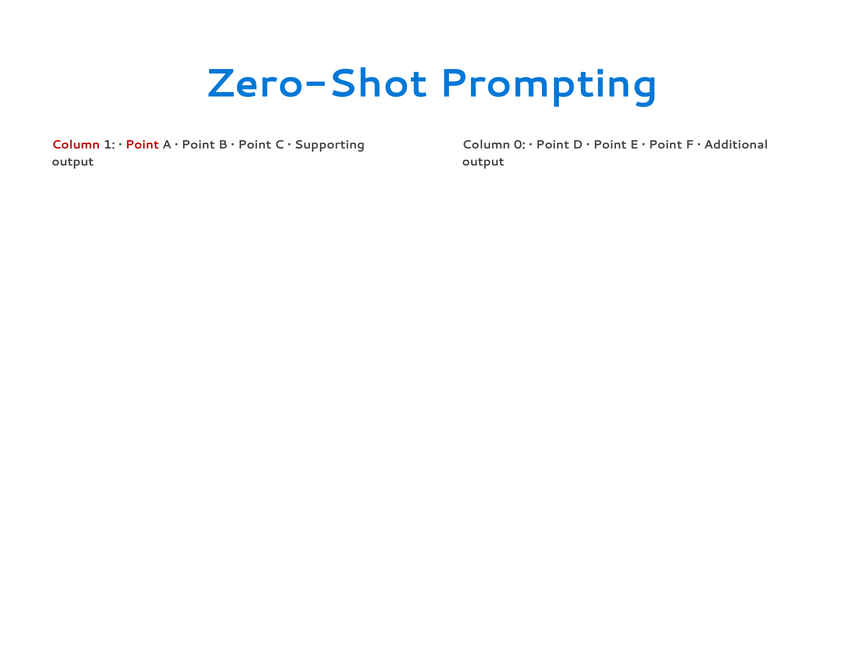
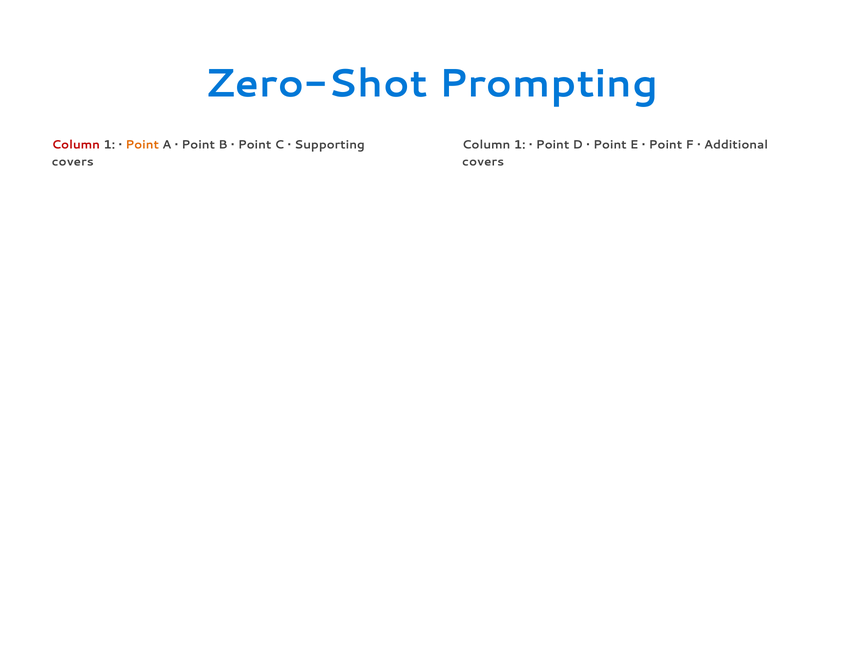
Point at (142, 145) colour: red -> orange
0 at (520, 145): 0 -> 1
output at (73, 162): output -> covers
output at (483, 162): output -> covers
